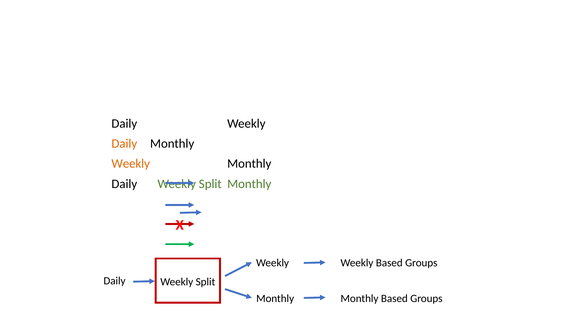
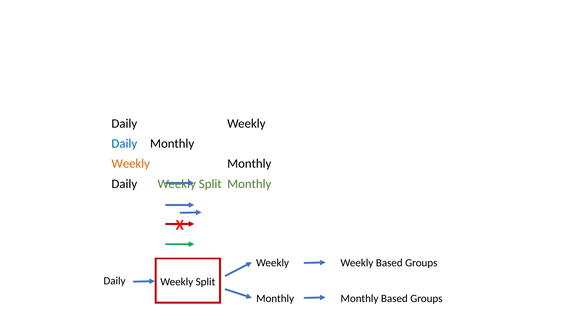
Daily at (124, 144) colour: orange -> blue
